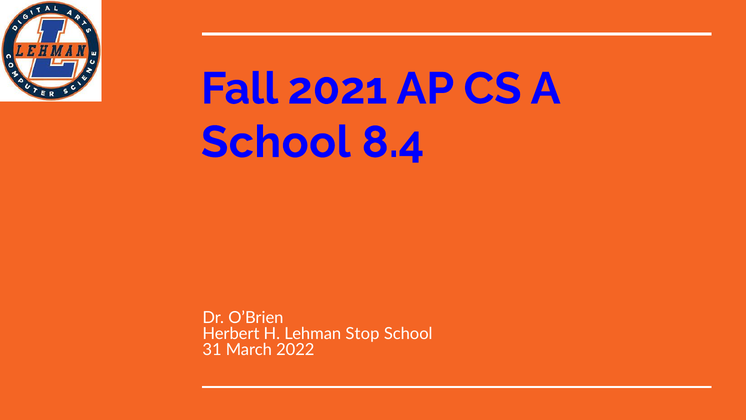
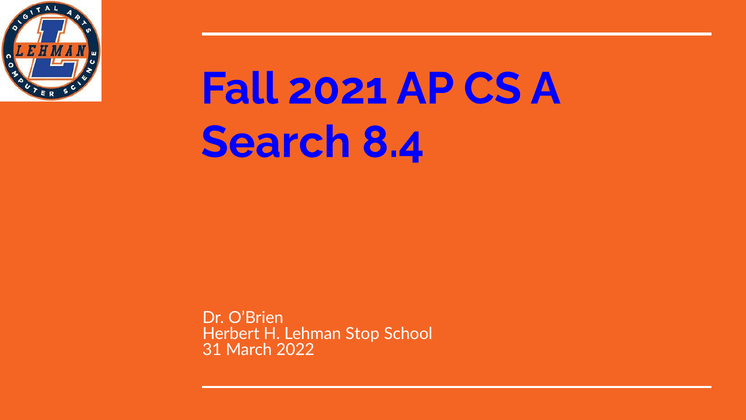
School at (276, 142): School -> Search
